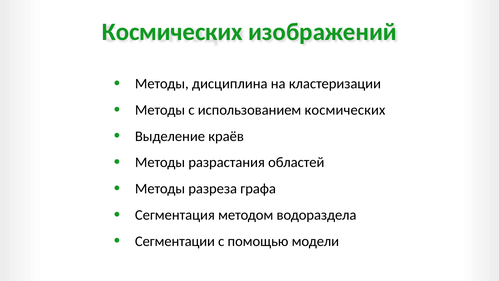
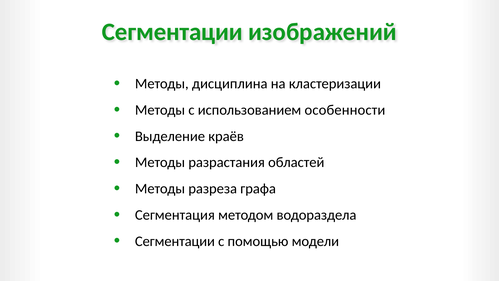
Космических at (172, 32): Космических -> Сегментации
использованием космических: космических -> особенности
